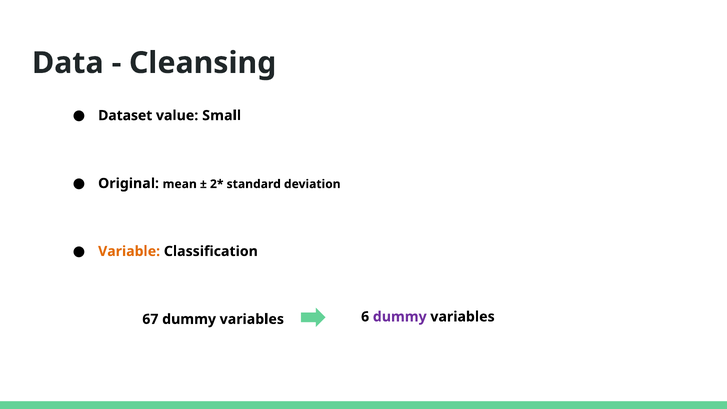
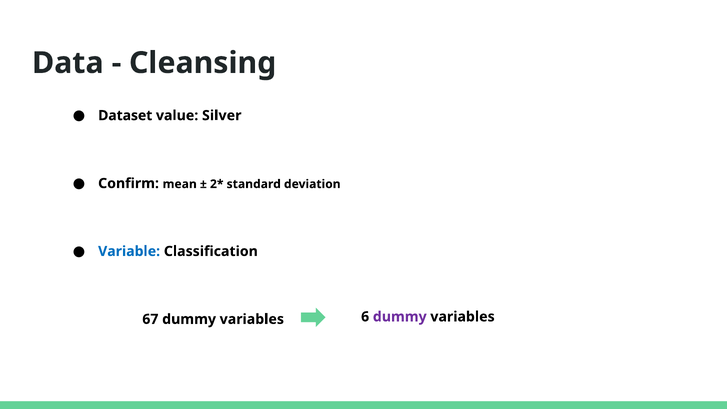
Small: Small -> Silver
Original: Original -> Confirm
Variable colour: orange -> blue
